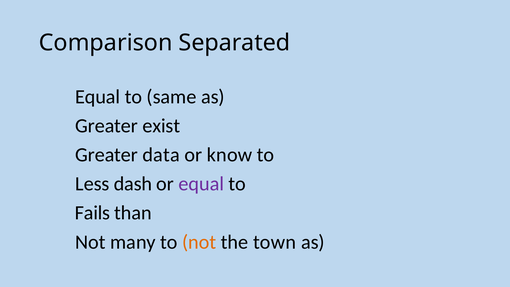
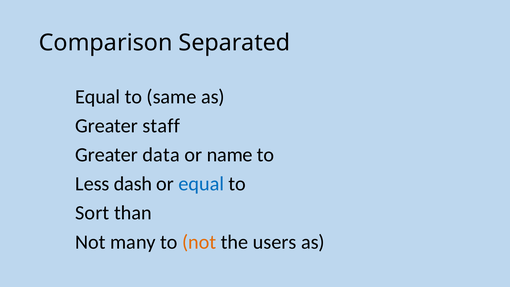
exist: exist -> staff
know: know -> name
equal at (201, 184) colour: purple -> blue
Fails: Fails -> Sort
town: town -> users
